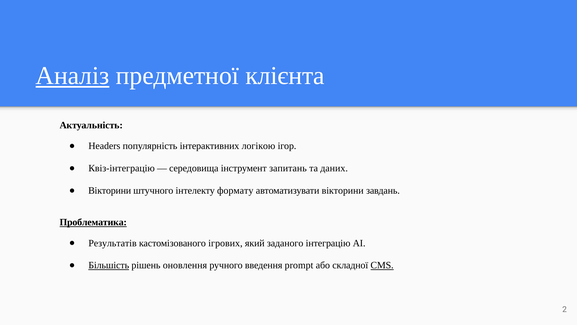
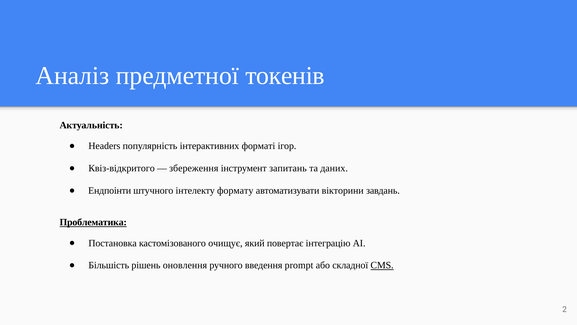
Аналіз underline: present -> none
клієнта: клієнта -> токенів
логікою: логікою -> форматі
Квіз-інтеграцію: Квіз-інтеграцію -> Квіз-відкритого
середовища: середовища -> збереження
Вікторини at (110, 190): Вікторини -> Ендпоінти
Результатів: Результатів -> Постановка
ігрових: ігрових -> очищує
заданого: заданого -> повертає
Більшість underline: present -> none
